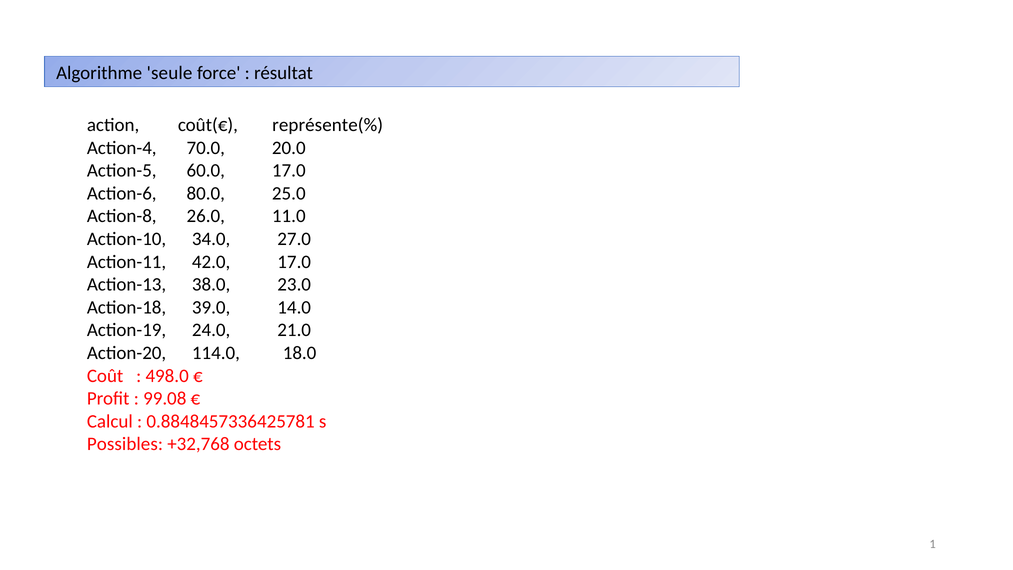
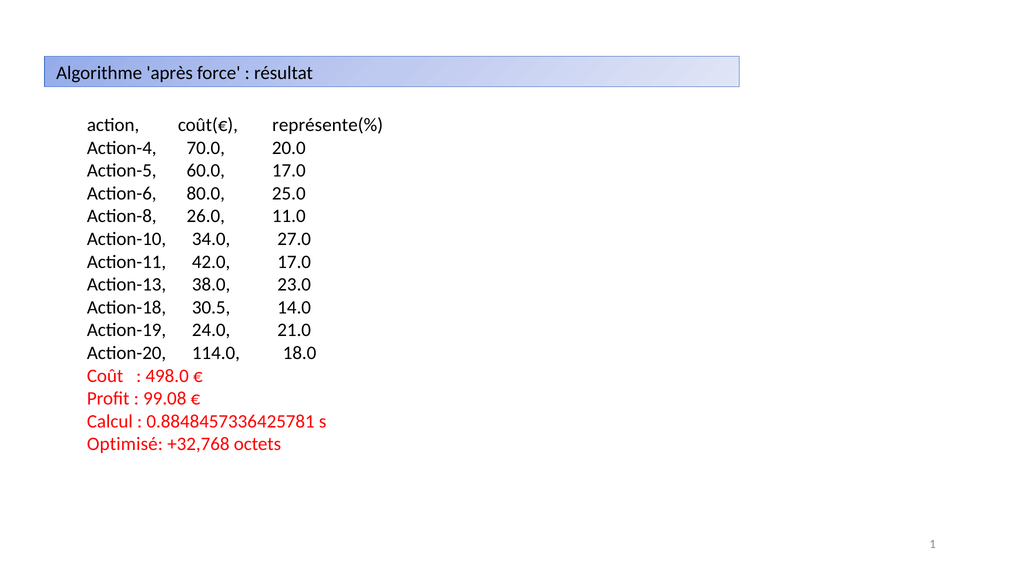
seule: seule -> après
39.0: 39.0 -> 30.5
Possibles: Possibles -> Optimisé
